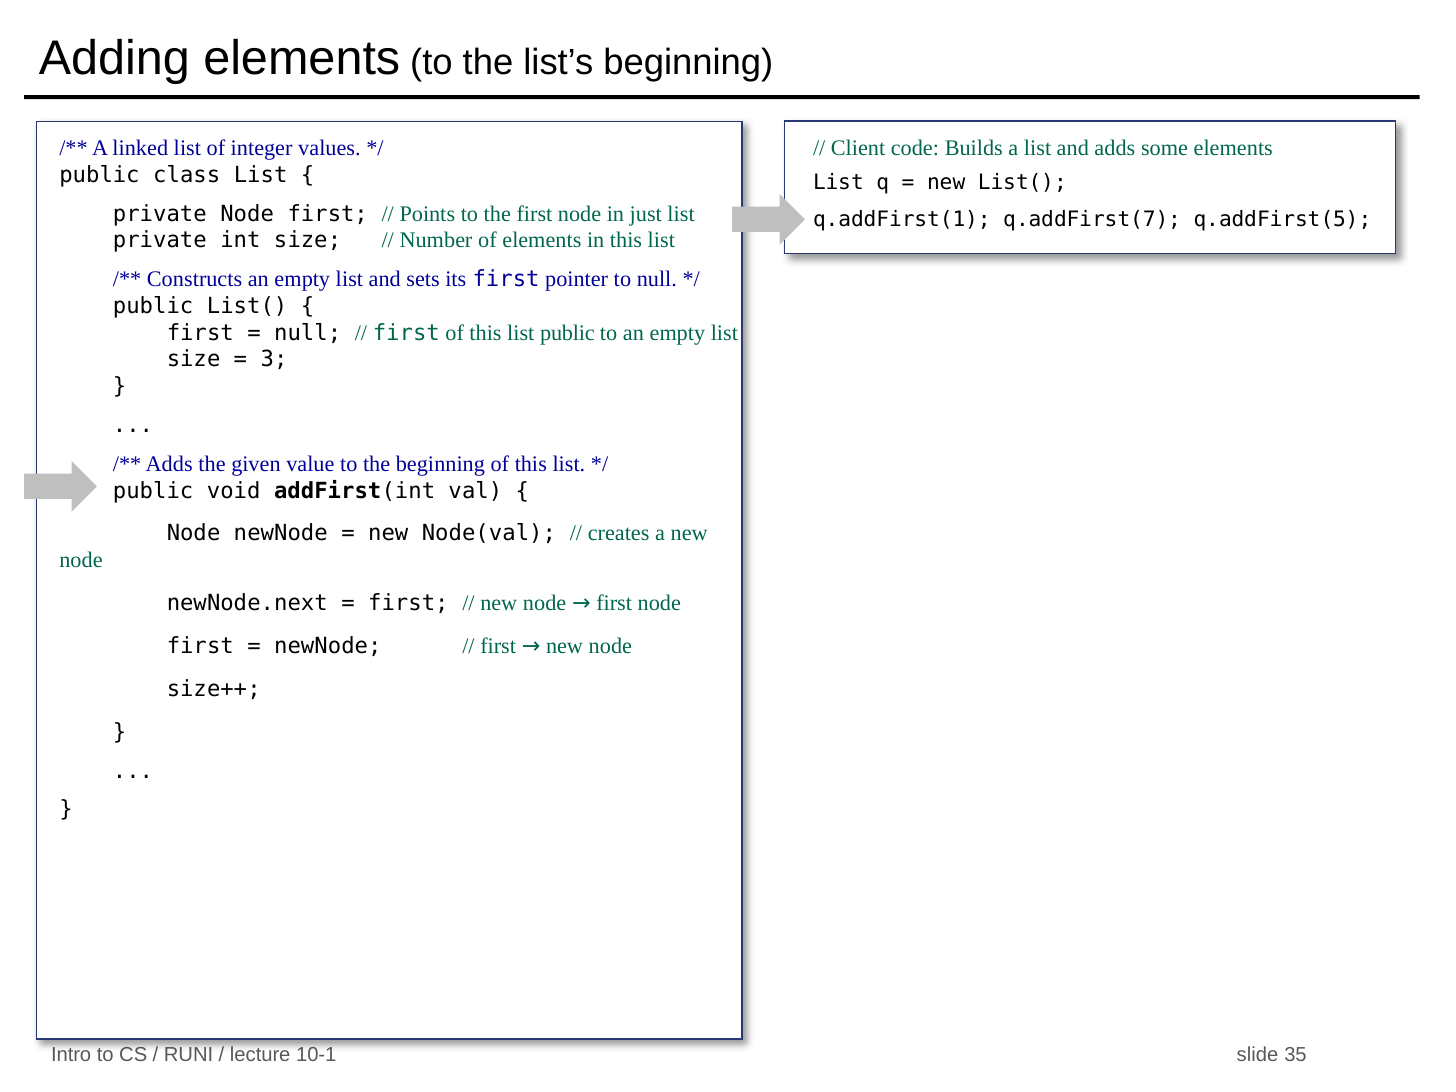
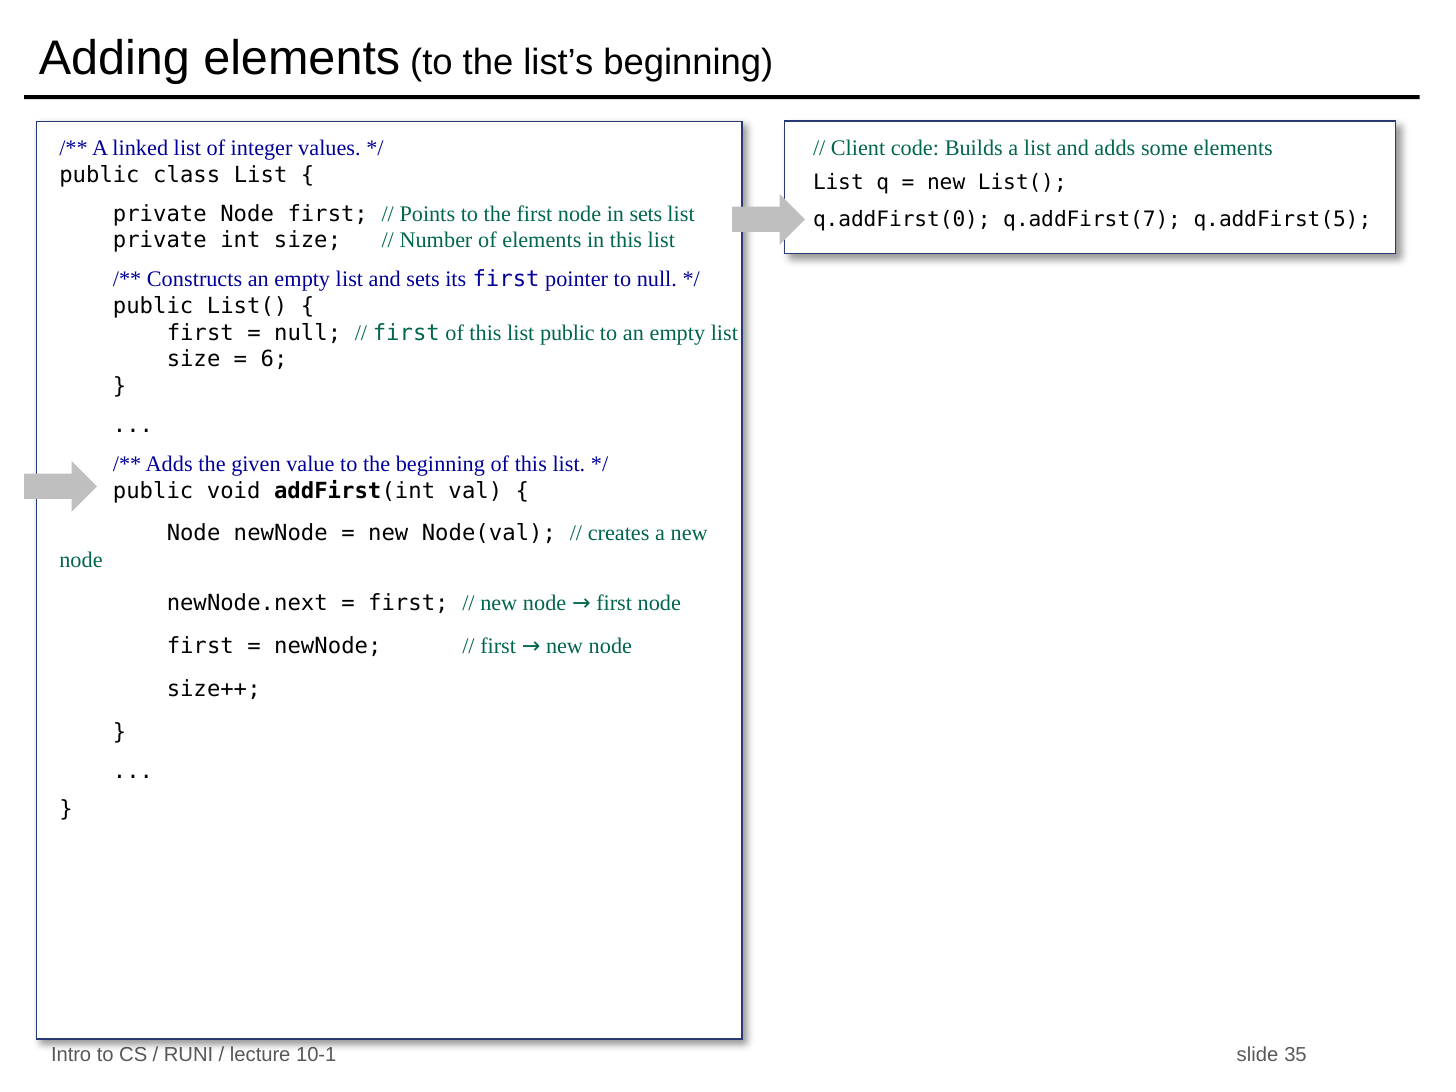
in just: just -> sets
q.addFirst(1: q.addFirst(1 -> q.addFirst(0
3: 3 -> 6
